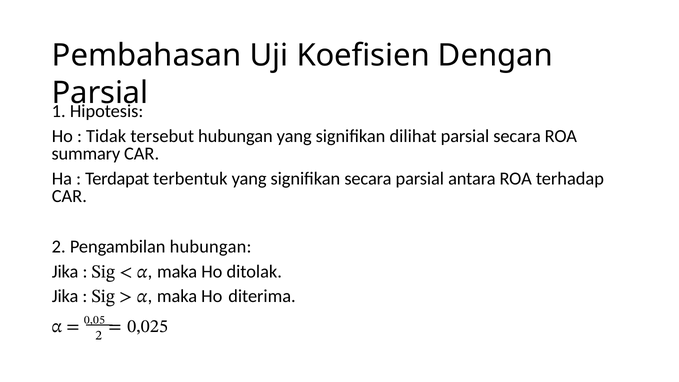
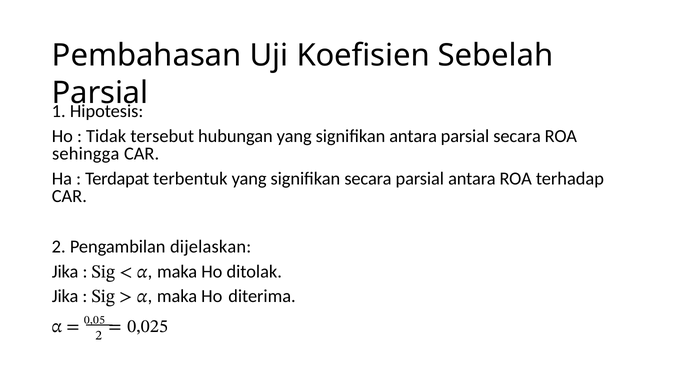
Dengan: Dengan -> Sebelah
signifikan dilihat: dilihat -> antara
summary: summary -> sehingga
hubungan at (211, 247): hubungan -> dijelaskan
